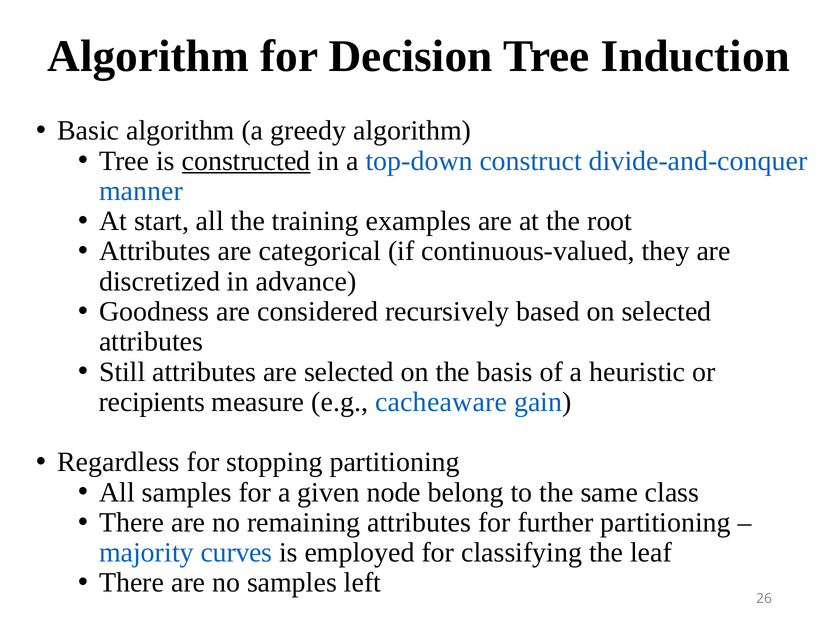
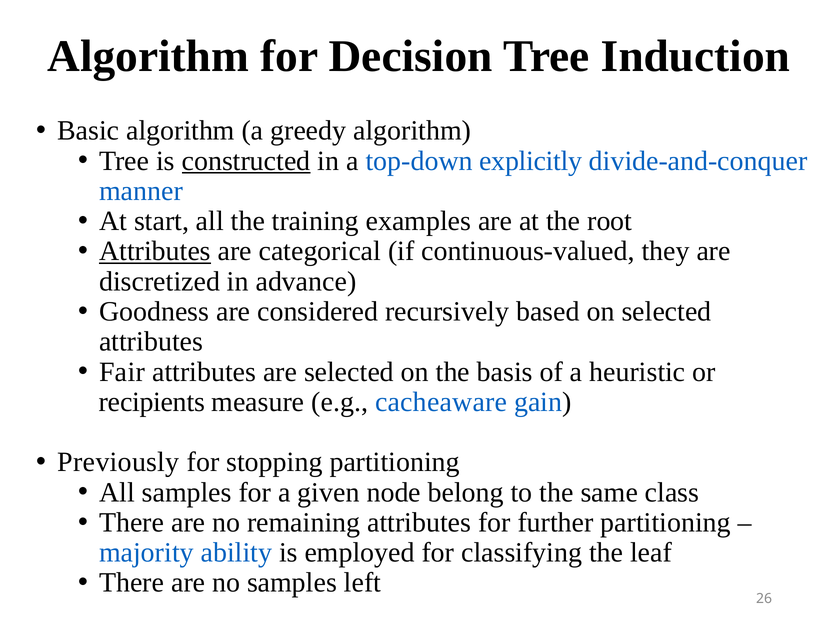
construct: construct -> explicitly
Attributes at (155, 251) underline: none -> present
Still: Still -> Fair
Regardless: Regardless -> Previously
curves: curves -> ability
